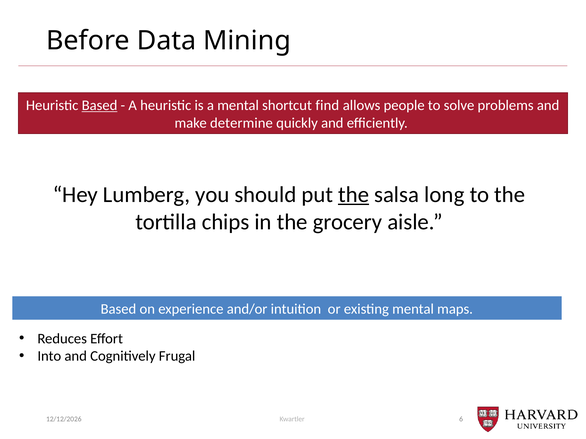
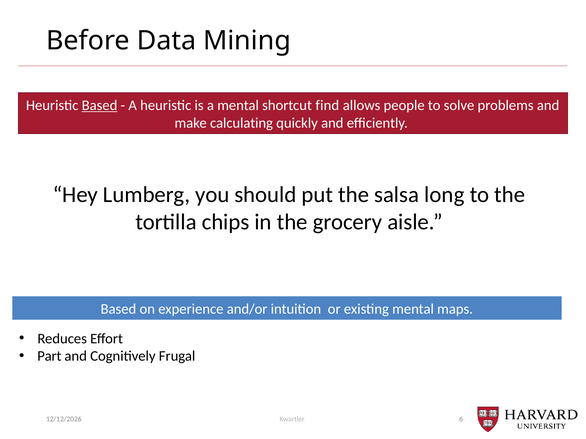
determine: determine -> calculating
the at (354, 195) underline: present -> none
Into: Into -> Part
